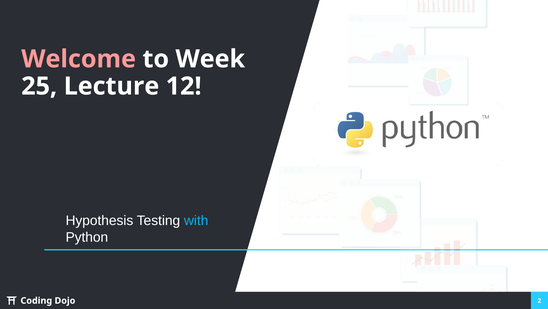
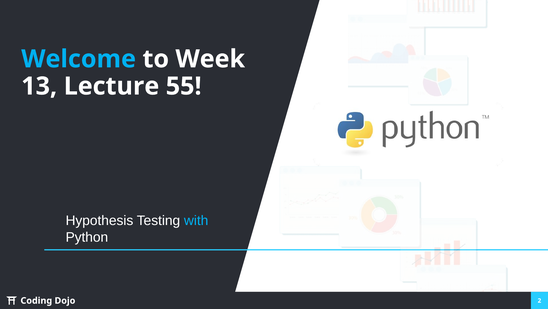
Welcome colour: pink -> light blue
25: 25 -> 13
12: 12 -> 55
